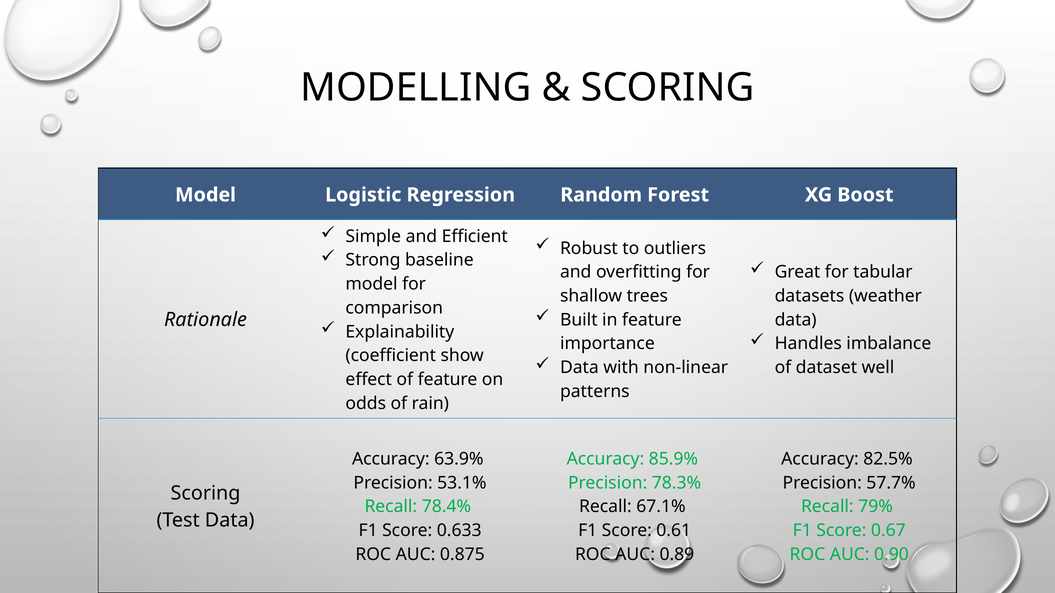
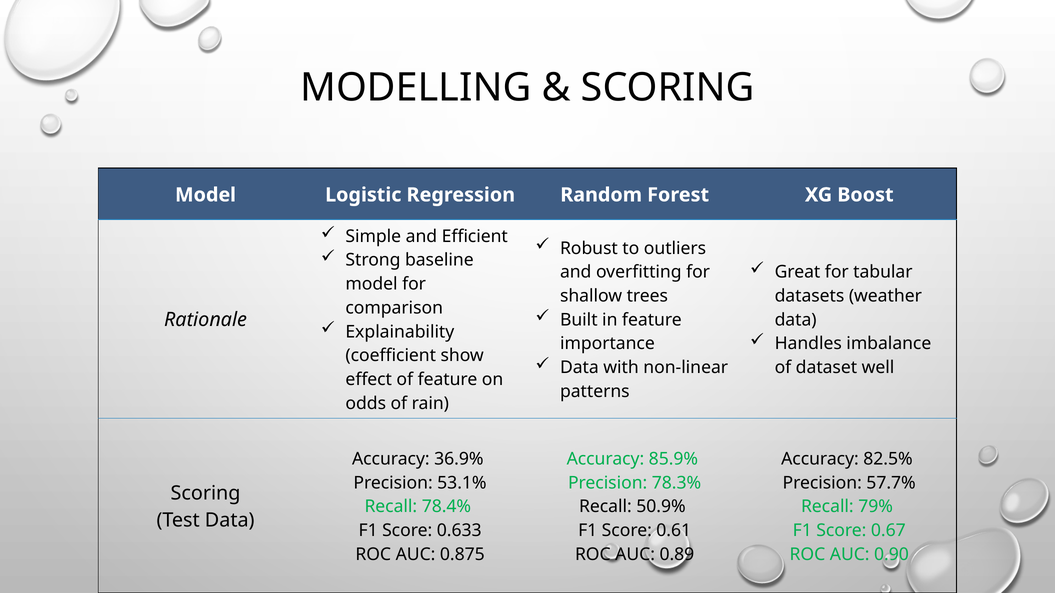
63.9%: 63.9% -> 36.9%
67.1%: 67.1% -> 50.9%
